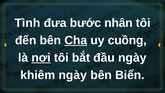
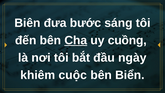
Tình: Tình -> Biên
nhân: nhân -> sáng
nơi underline: present -> none
khiêm ngày: ngày -> cuộc
